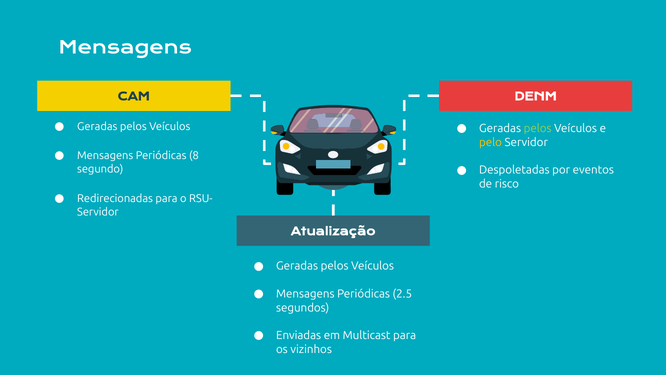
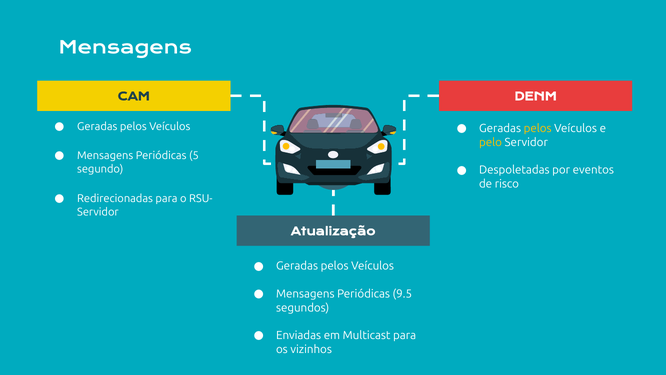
pelos at (538, 128) colour: light green -> yellow
8: 8 -> 5
2.5: 2.5 -> 9.5
